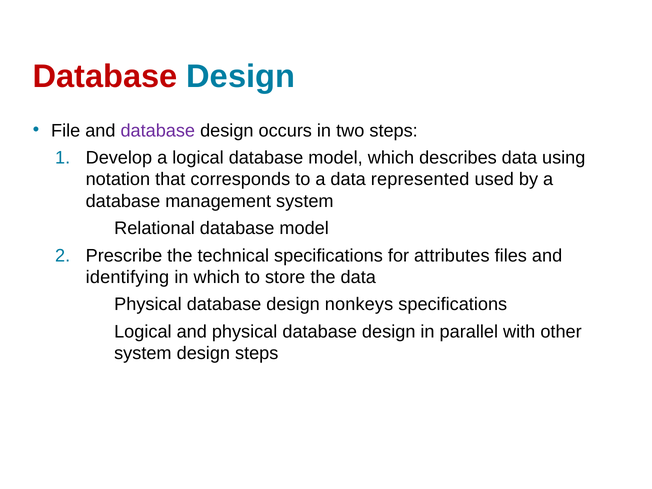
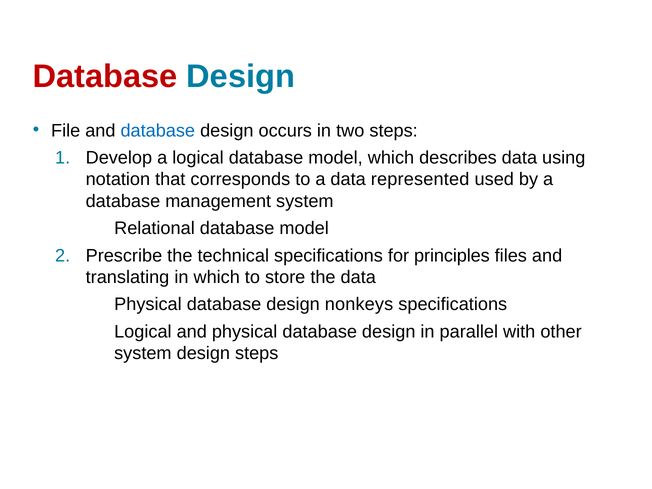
database at (158, 131) colour: purple -> blue
attributes: attributes -> principles
identifying: identifying -> translating
